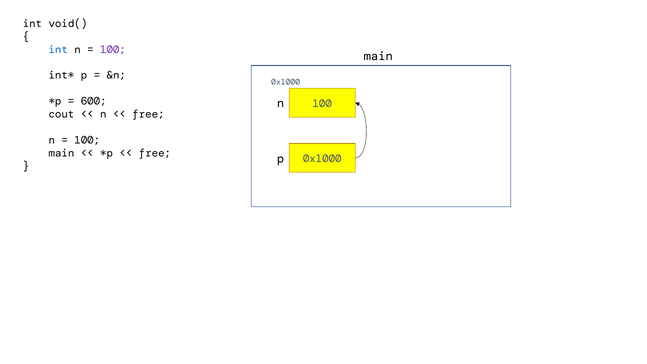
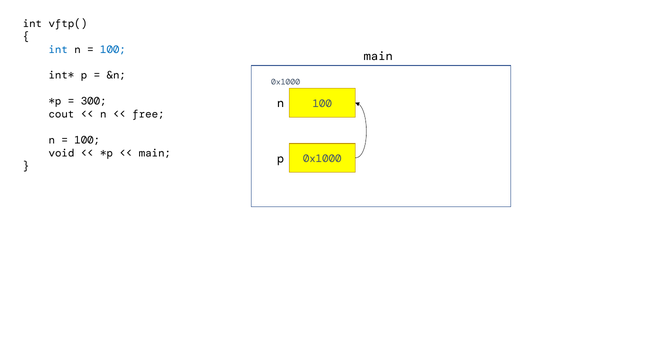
void(: void( -> vftp(
100 at (113, 50) colour: purple -> blue
600: 600 -> 300
main at (61, 153): main -> void
free at (155, 153): free -> main
